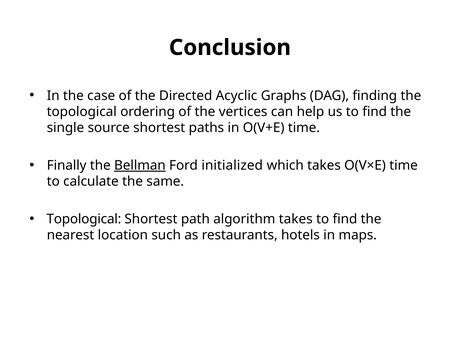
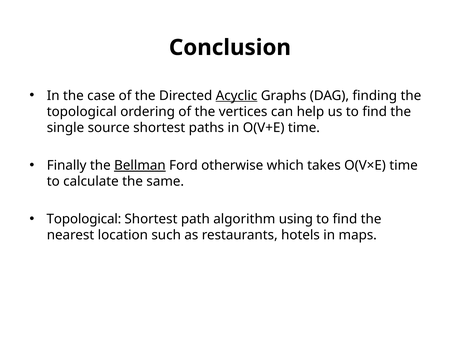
Acyclic underline: none -> present
initialized: initialized -> otherwise
algorithm takes: takes -> using
